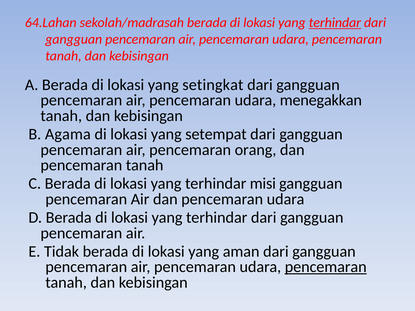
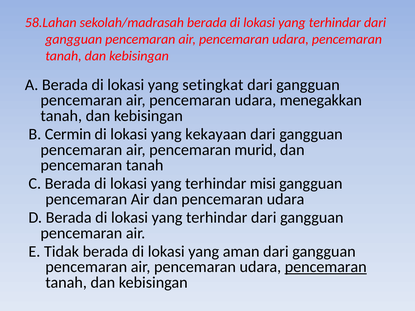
64.Lahan: 64.Lahan -> 58.Lahan
terhindar at (335, 23) underline: present -> none
Agama: Agama -> Cermin
setempat: setempat -> kekayaan
orang: orang -> murid
